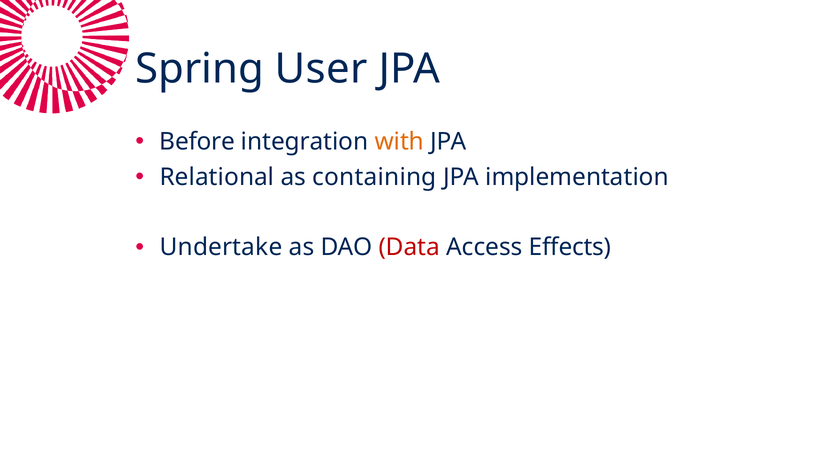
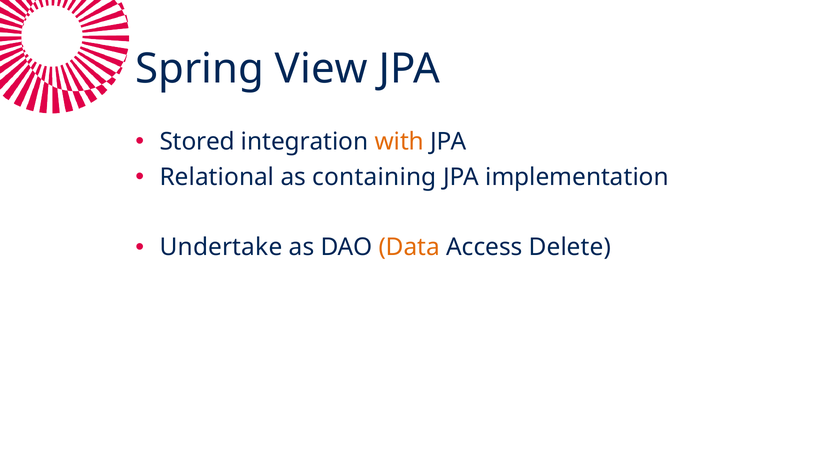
User: User -> View
Before: Before -> Stored
Data colour: red -> orange
Effects: Effects -> Delete
